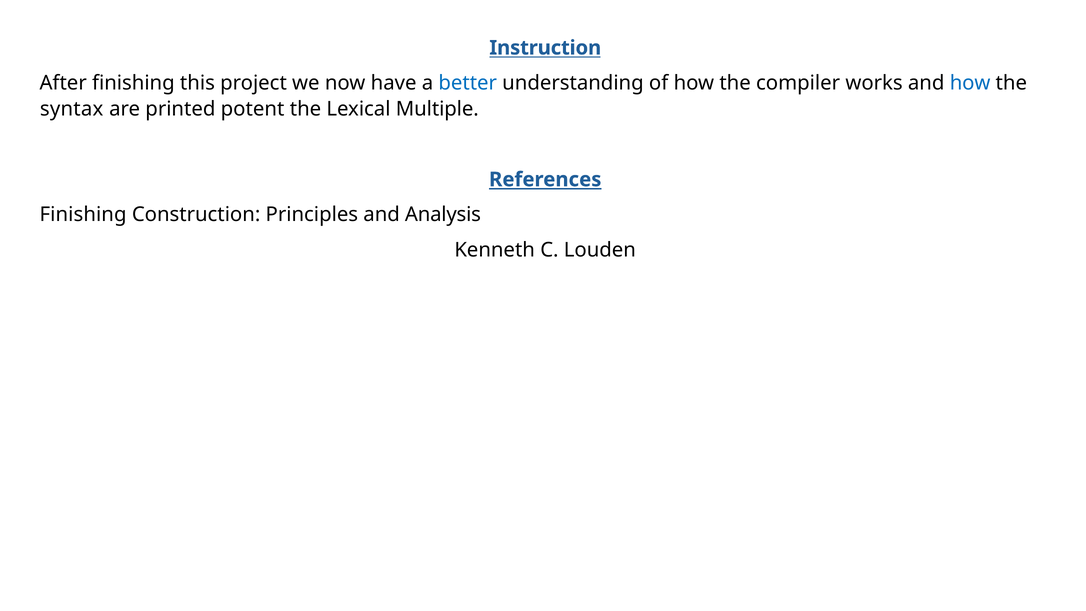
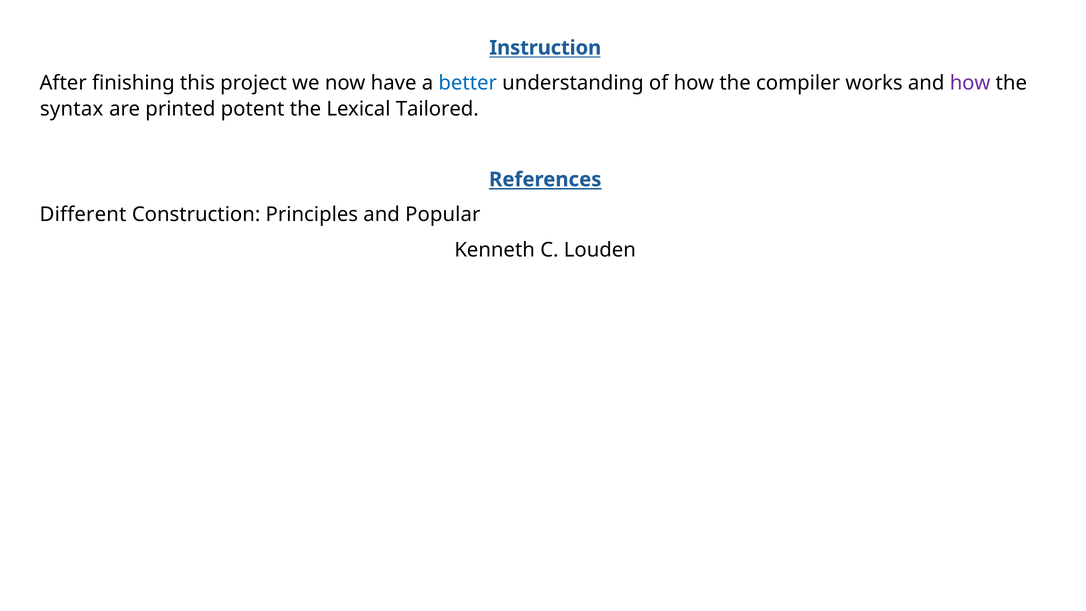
how at (970, 83) colour: blue -> purple
Multiple: Multiple -> Tailored
Finishing at (83, 215): Finishing -> Different
Analysis: Analysis -> Popular
